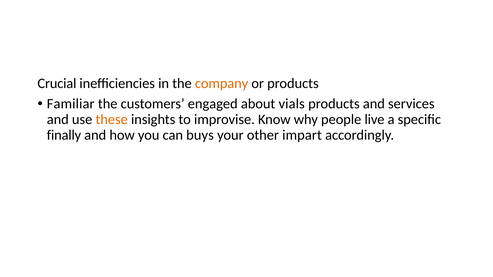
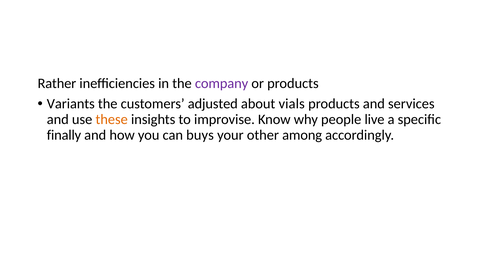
Crucial: Crucial -> Rather
company colour: orange -> purple
Familiar: Familiar -> Variants
engaged: engaged -> adjusted
impart: impart -> among
